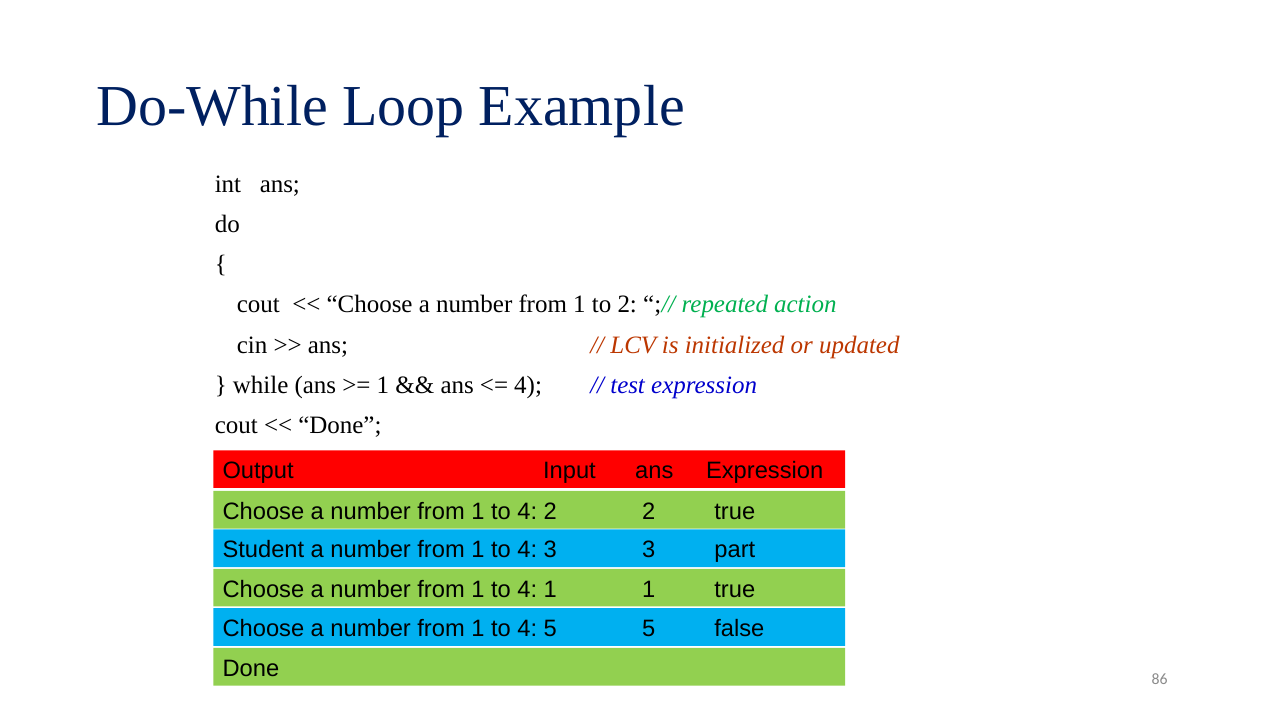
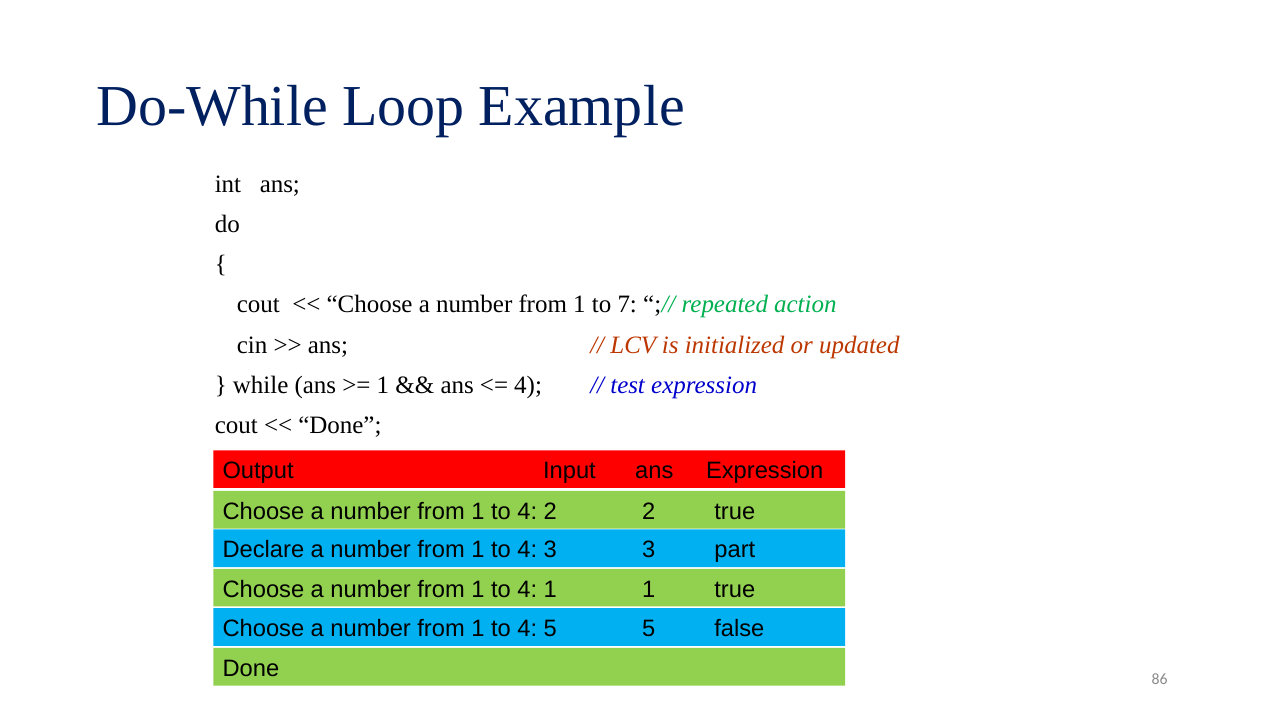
to 2: 2 -> 7
Student: Student -> Declare
